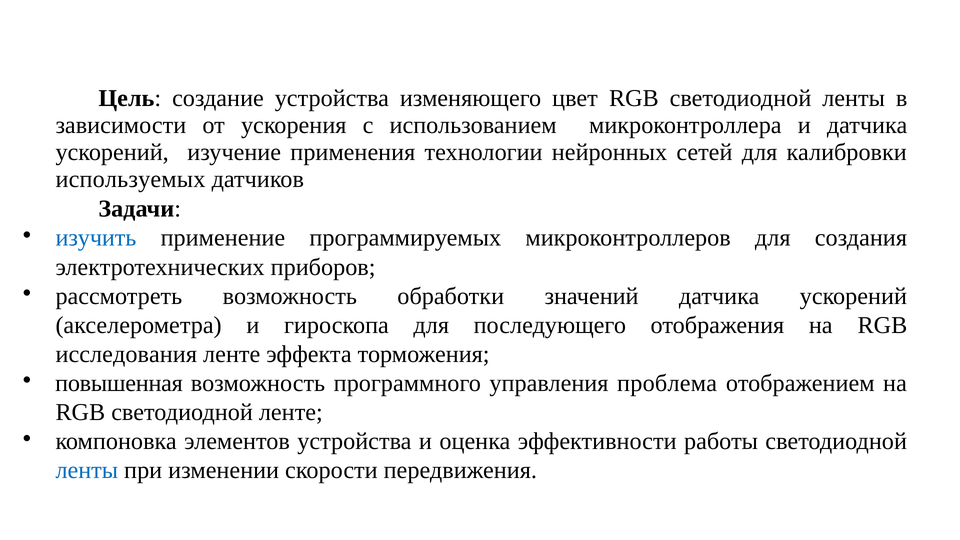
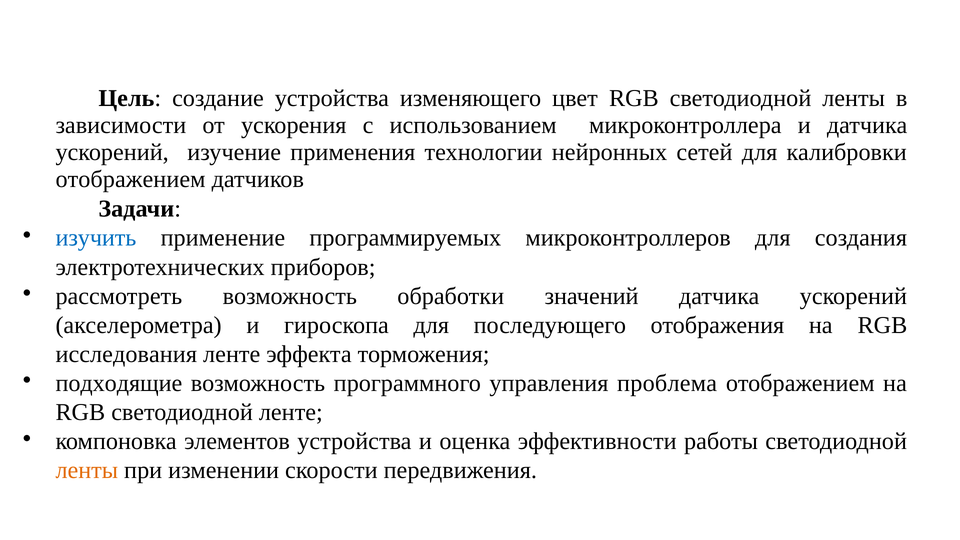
используемых at (130, 179): используемых -> отображением
повышенная: повышенная -> подходящие
ленты at (87, 470) colour: blue -> orange
